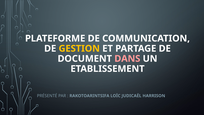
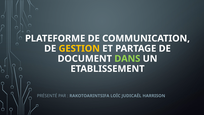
DANS colour: pink -> light green
